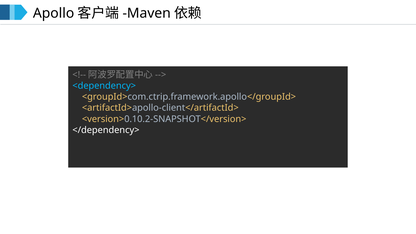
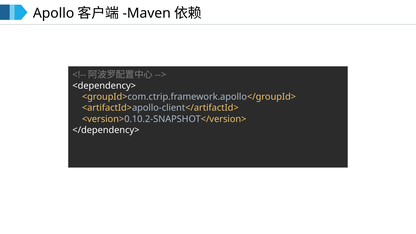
<dependency> colour: light blue -> white
